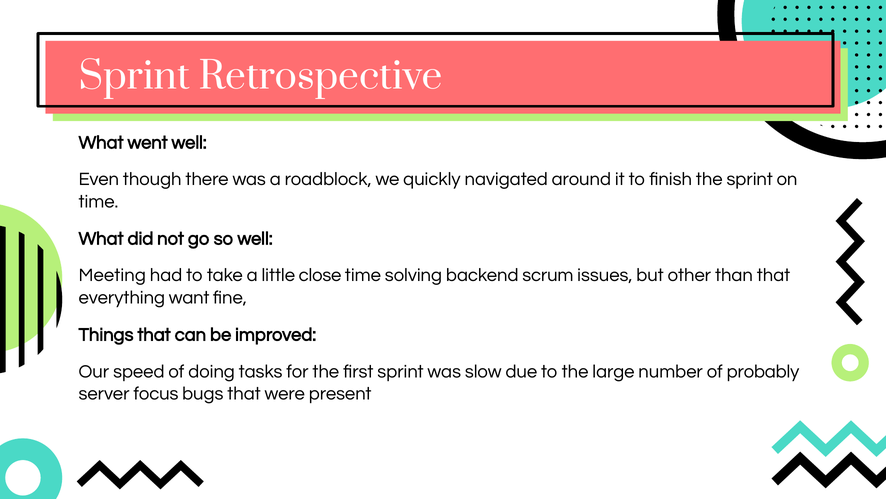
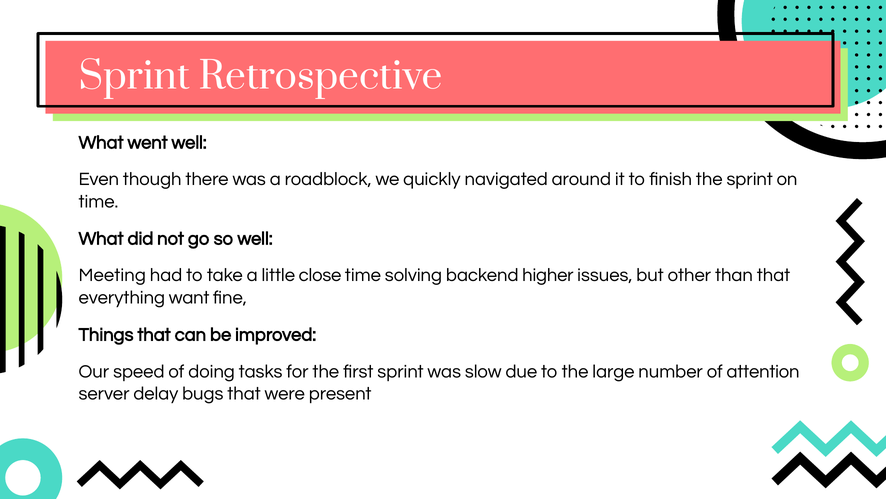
scrum: scrum -> higher
probably: probably -> attention
focus: focus -> delay
